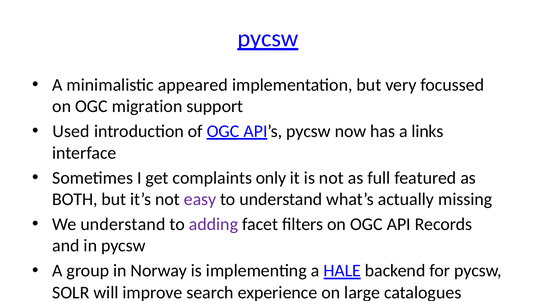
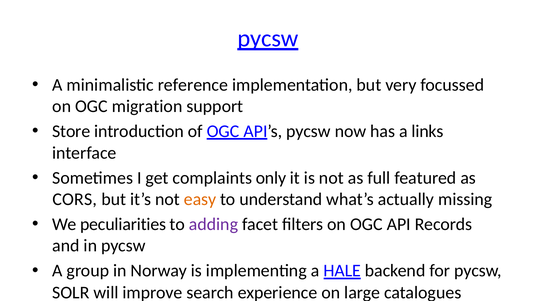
appeared: appeared -> reference
Used: Used -> Store
BOTH: BOTH -> CORS
easy colour: purple -> orange
We understand: understand -> peculiarities
